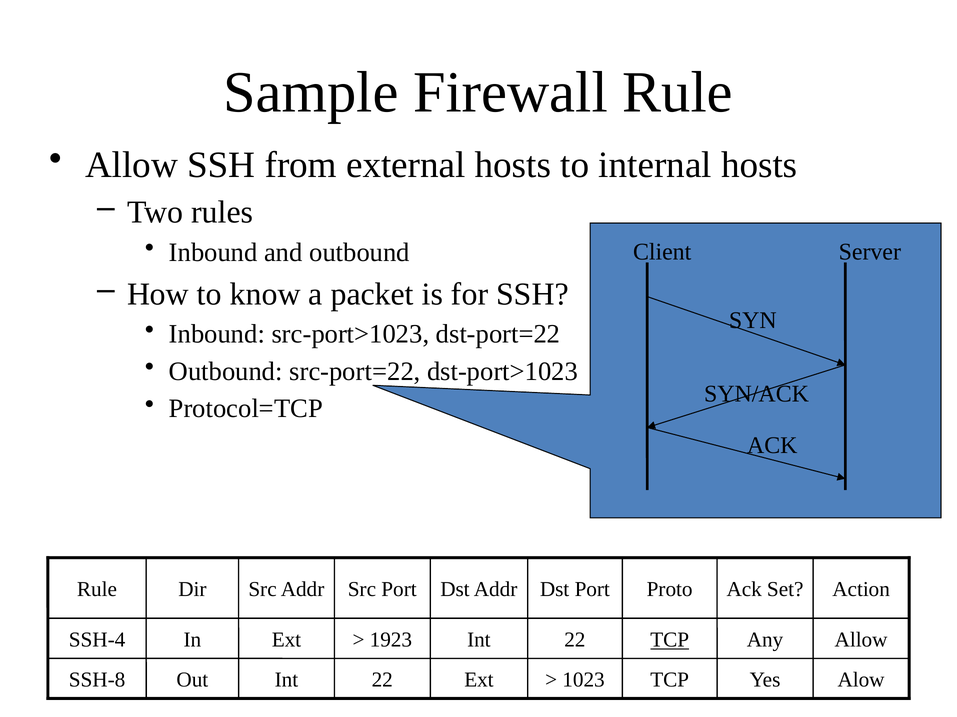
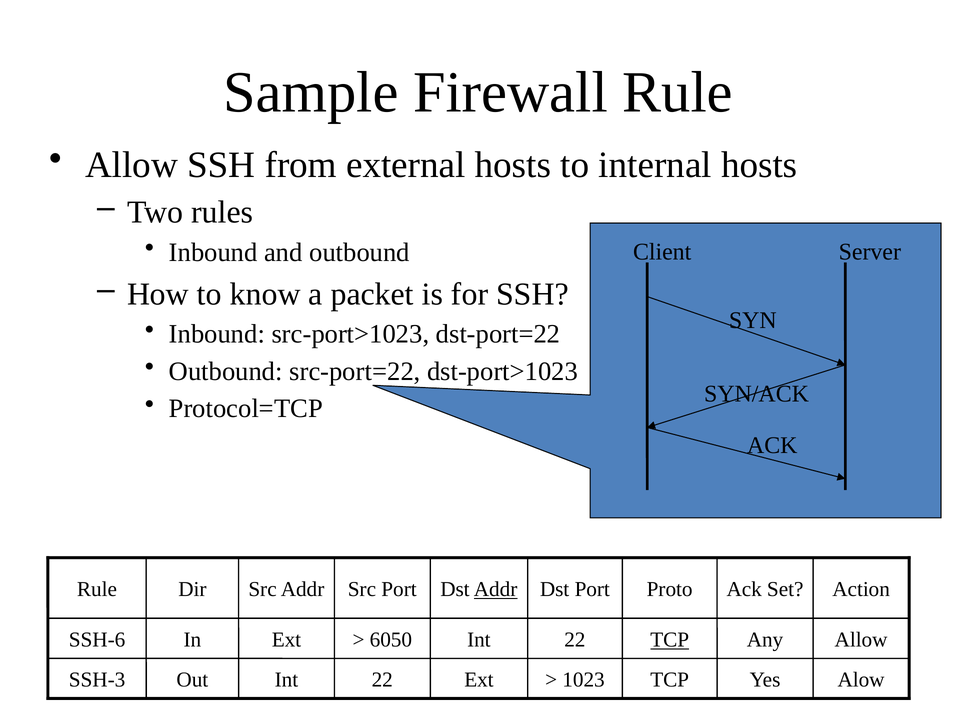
Addr at (496, 590) underline: none -> present
SSH-4: SSH-4 -> SSH-6
1923: 1923 -> 6050
SSH-8: SSH-8 -> SSH-3
